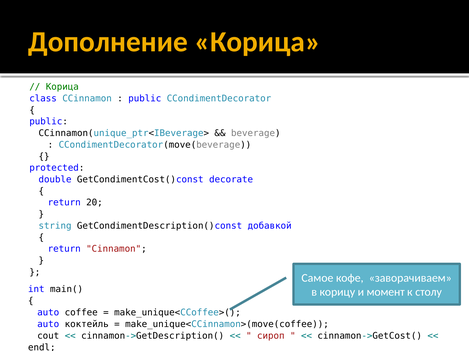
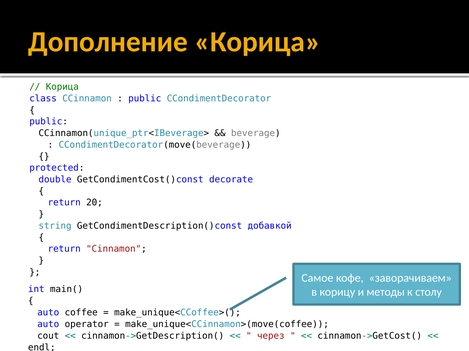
момент: момент -> методы
коктейль: коктейль -> operator
сироп: сироп -> через
